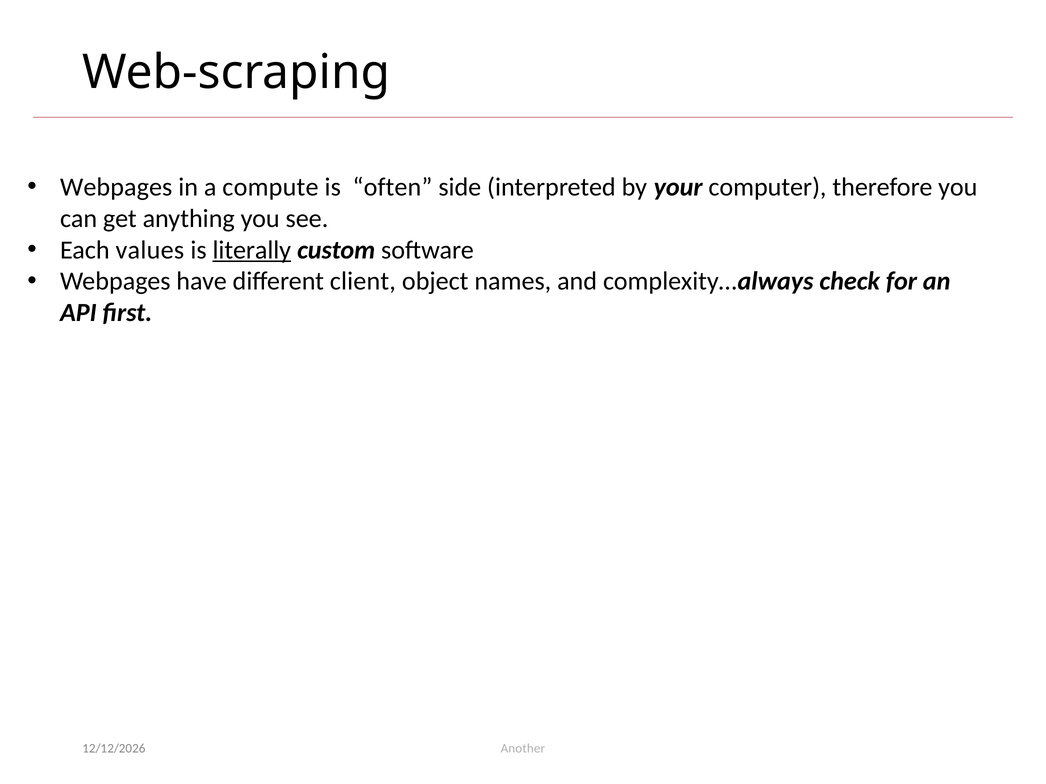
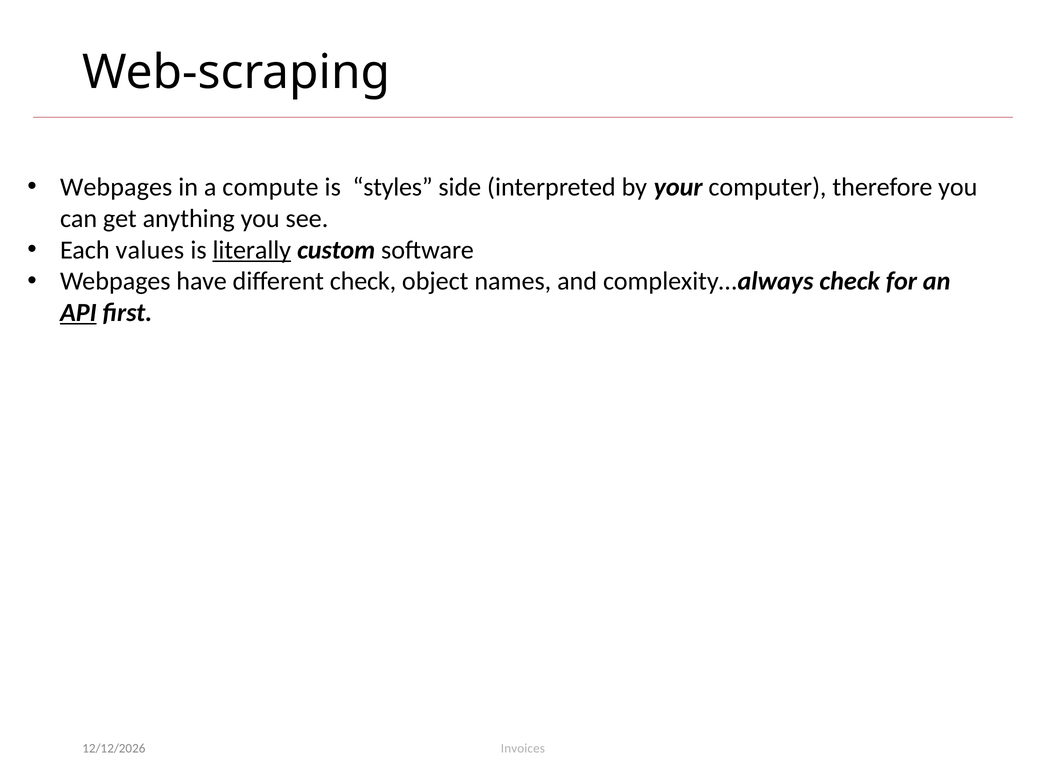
often: often -> styles
different client: client -> check
API underline: none -> present
Another: Another -> Invoices
